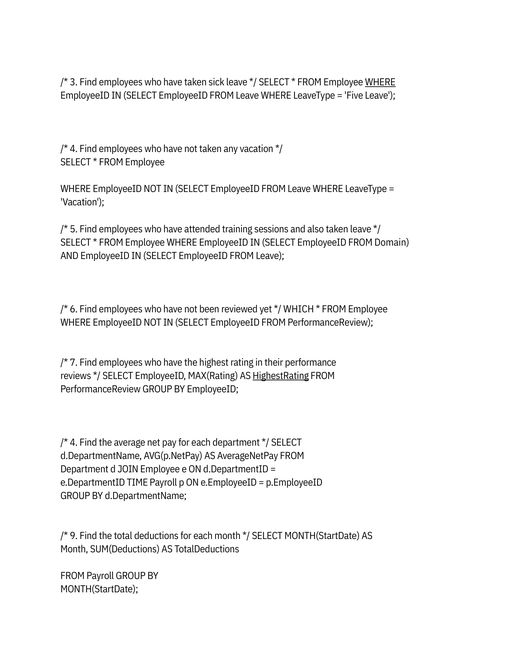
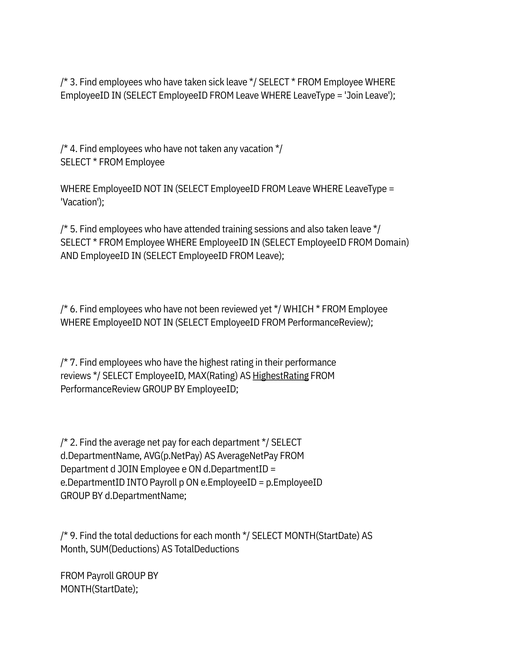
WHERE at (380, 82) underline: present -> none
Five at (354, 95): Five -> Join
4 at (74, 442): 4 -> 2
TIME: TIME -> INTO
